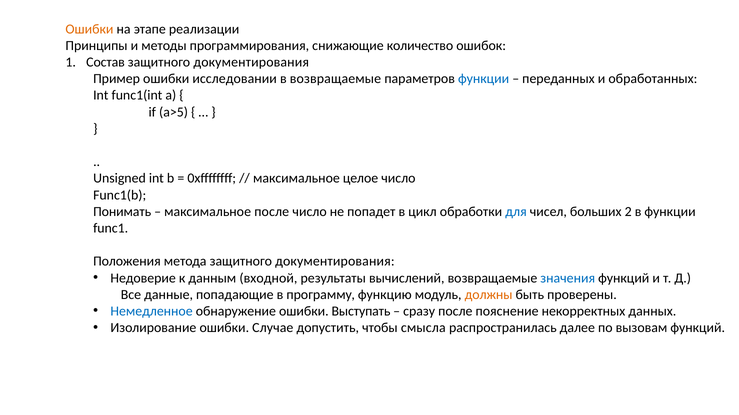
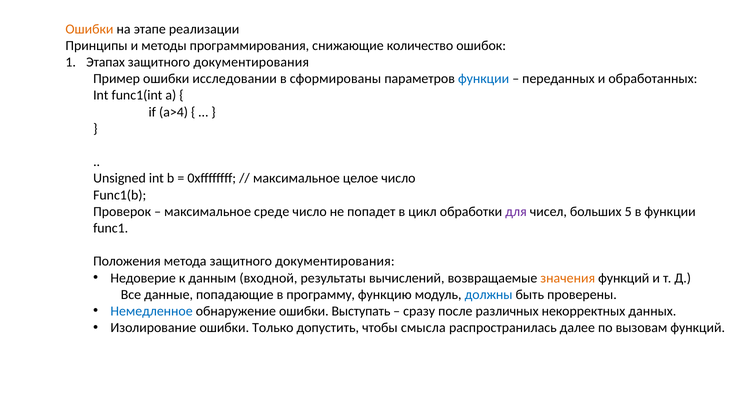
Состав: Состав -> Этапах
в возвращаемые: возвращаемые -> сформированы
a>5: a>5 -> a>4
Понимать: Понимать -> Проверок
максимальное после: после -> среде
для colour: blue -> purple
2: 2 -> 5
значения colour: blue -> orange
должны colour: orange -> blue
пояснение: пояснение -> различных
Случае: Случае -> Только
